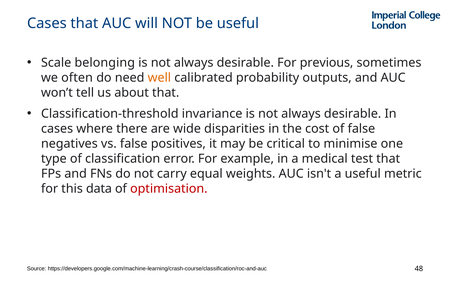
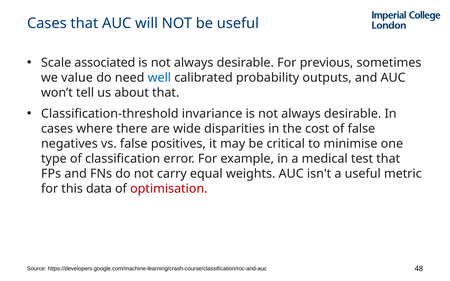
belonging: belonging -> associated
often: often -> value
well colour: orange -> blue
